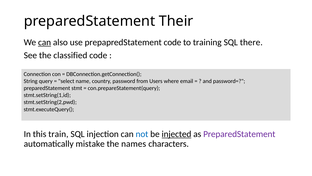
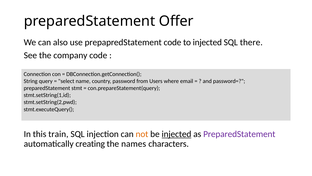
Their: Their -> Offer
can at (45, 42) underline: present -> none
to training: training -> injected
classified: classified -> company
not colour: blue -> orange
mistake: mistake -> creating
